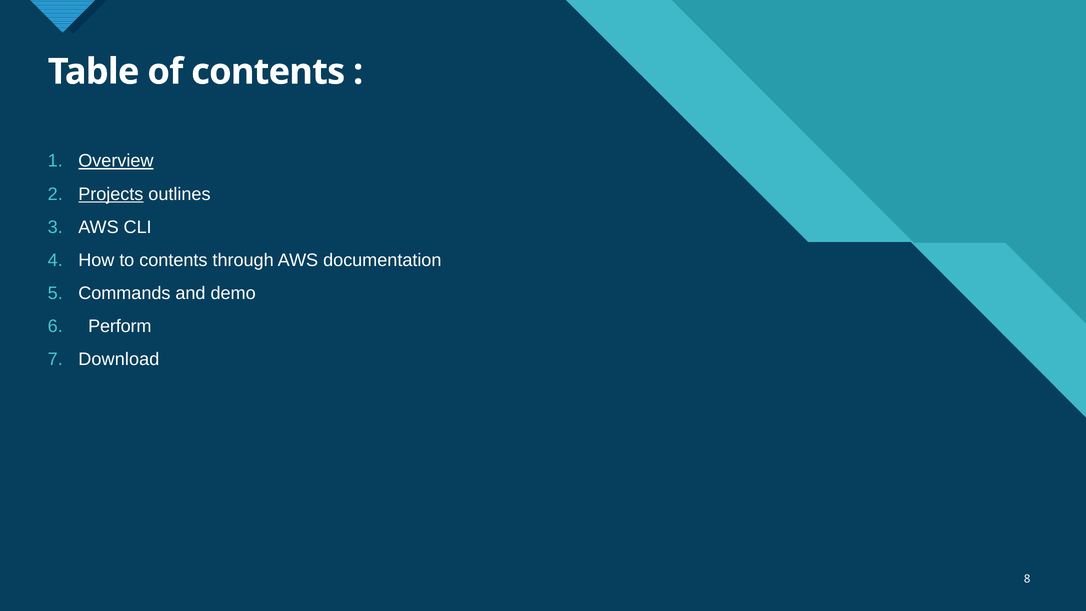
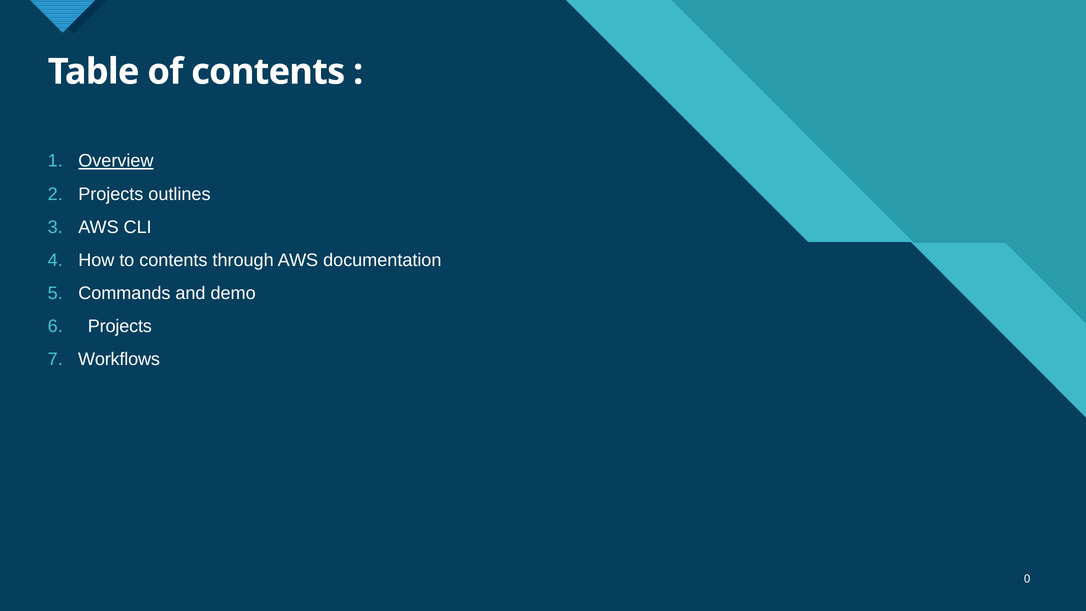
Projects at (111, 194) underline: present -> none
Perform at (120, 326): Perform -> Projects
Download: Download -> Workflows
8: 8 -> 0
